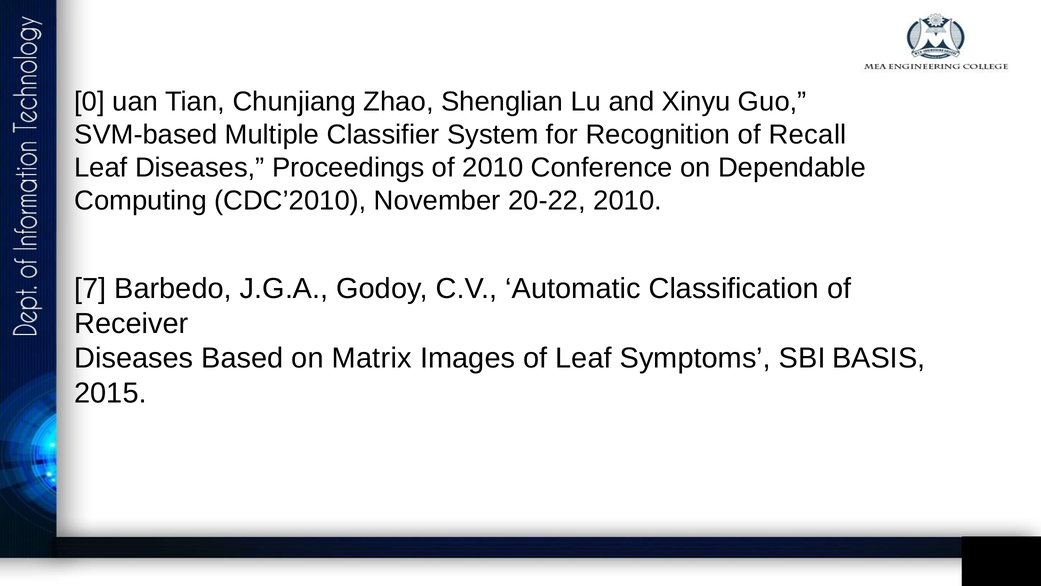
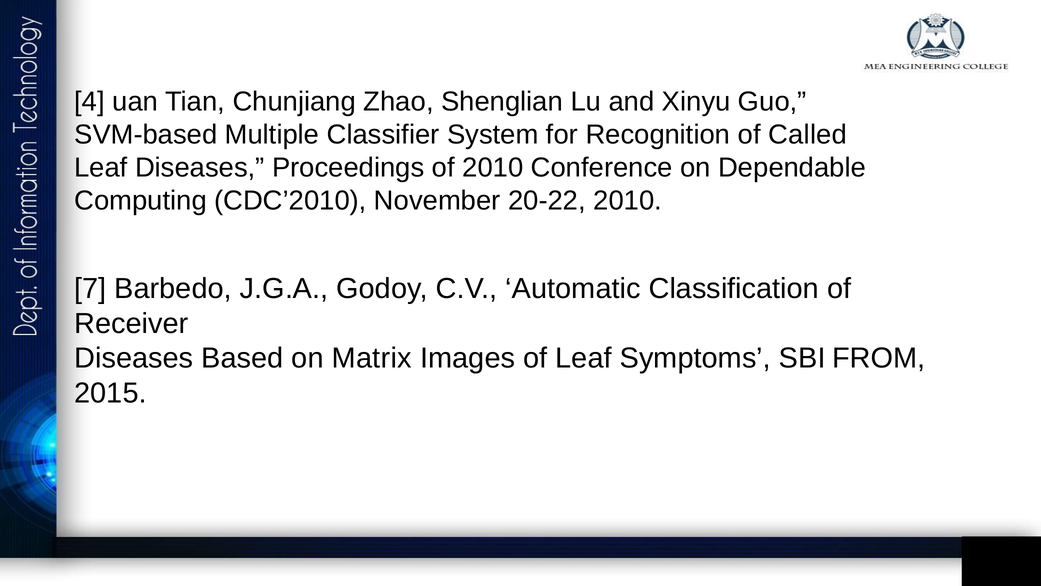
0: 0 -> 4
Recall: Recall -> Called
BASIS: BASIS -> FROM
